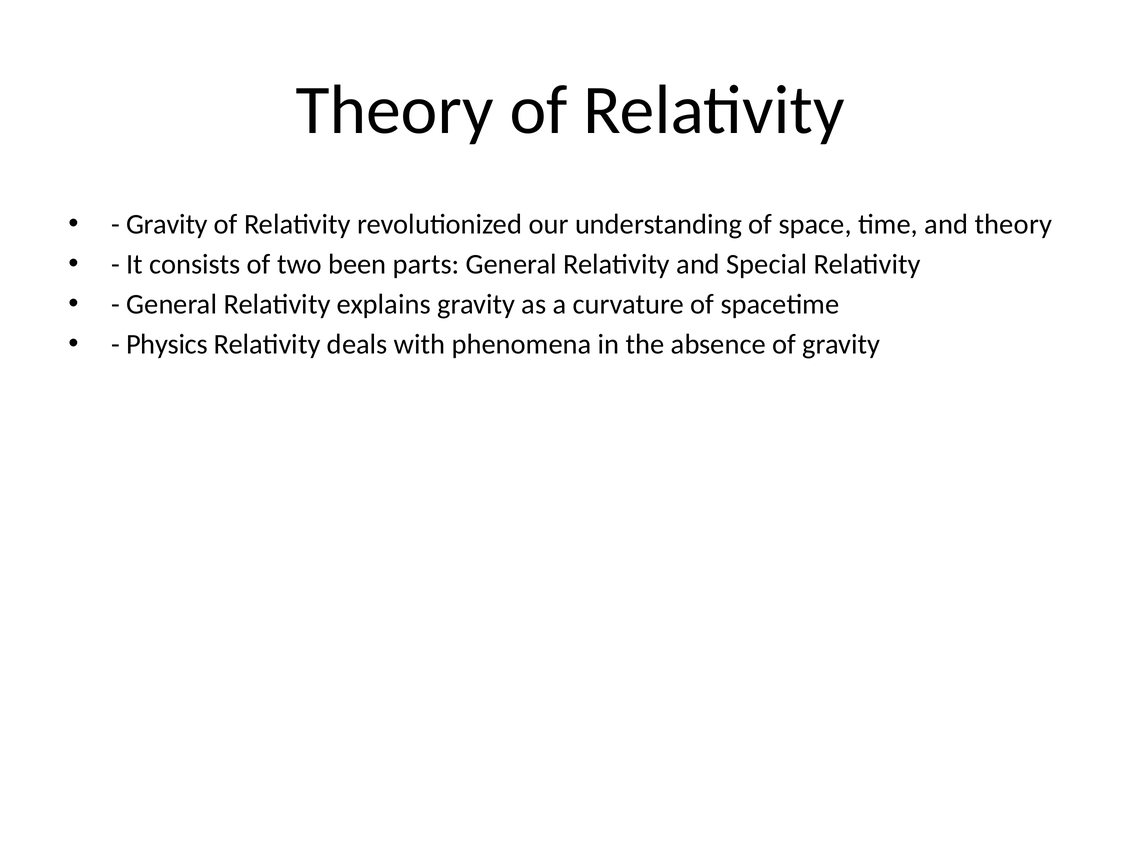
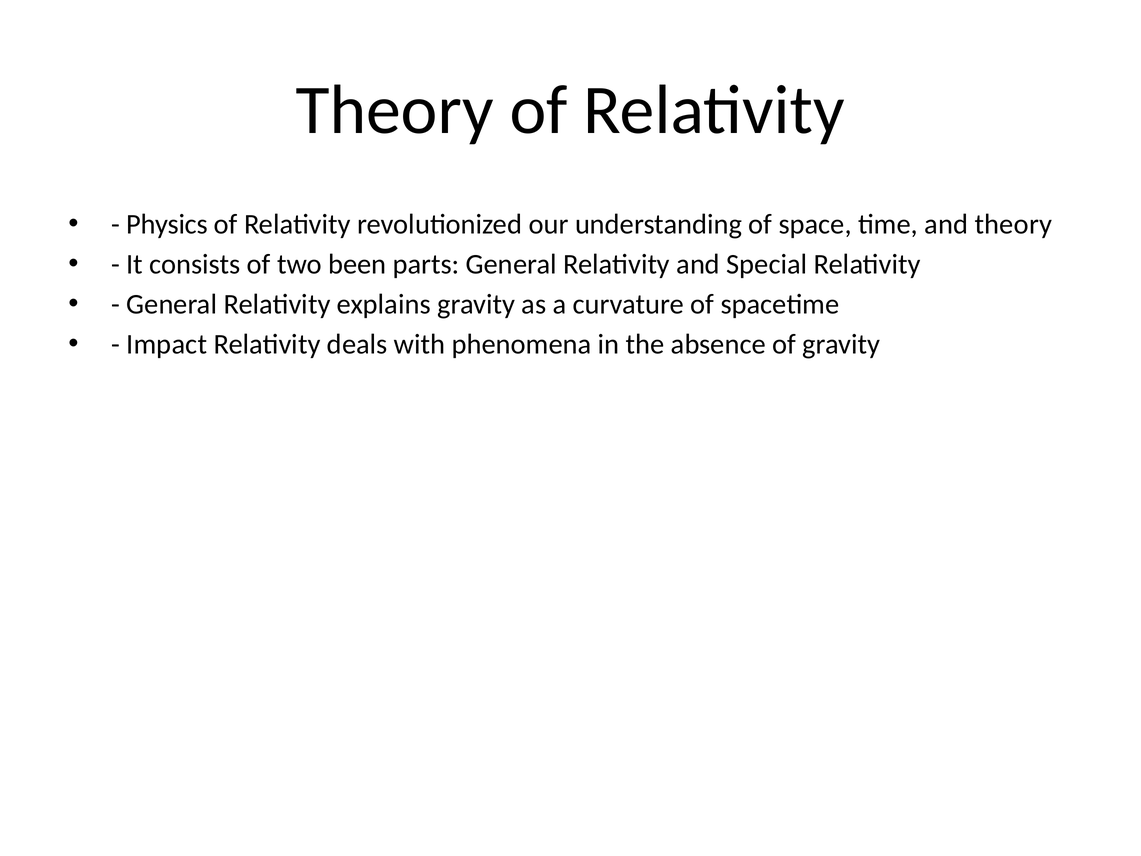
Gravity at (167, 224): Gravity -> Physics
Physics: Physics -> Impact
